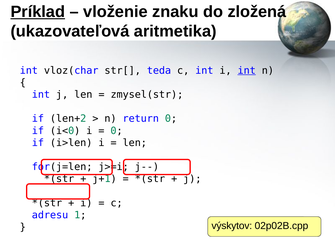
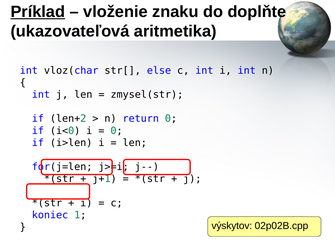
zložená: zložená -> doplňte
teda: teda -> else
int at (247, 71) underline: present -> none
adresu: adresu -> koniec
